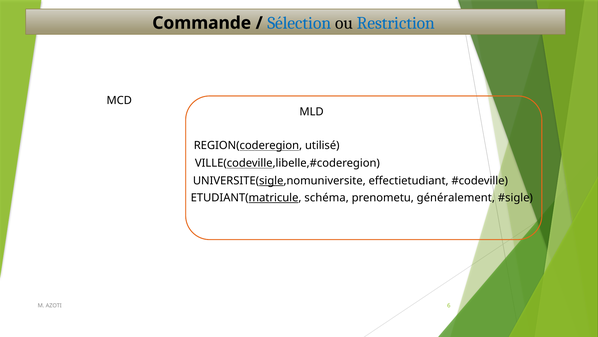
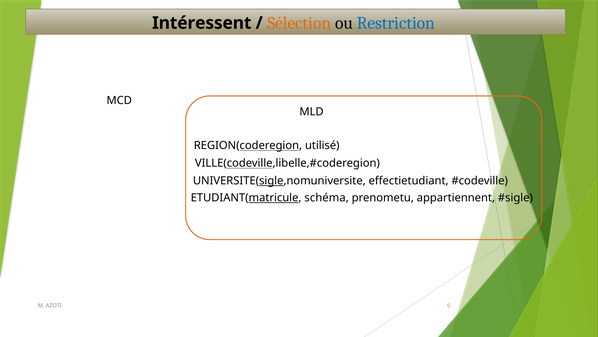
Commande: Commande -> Intéressent
Sélection colour: blue -> orange
généralement: généralement -> appartiennent
